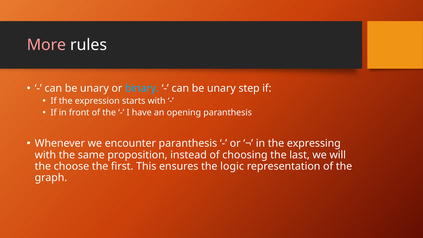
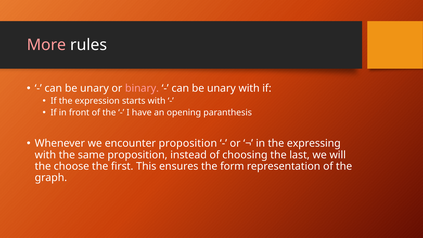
binary colour: light blue -> pink
unary step: step -> with
encounter paranthesis: paranthesis -> proposition
logic: logic -> form
